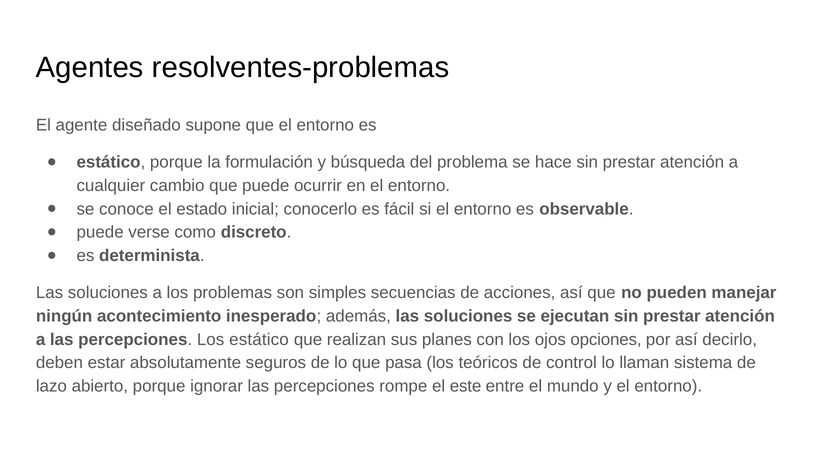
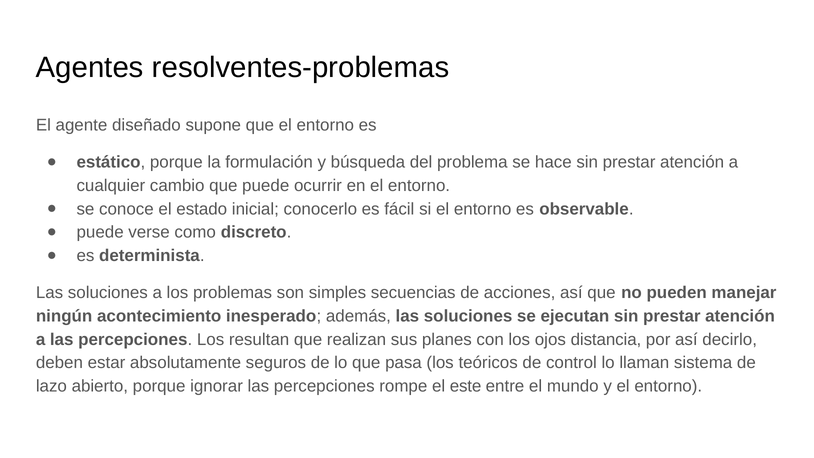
Los estático: estático -> resultan
opciones: opciones -> distancia
